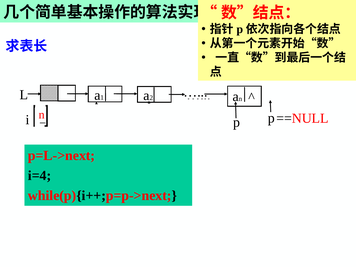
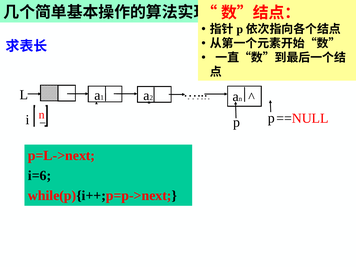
i=4: i=4 -> i=6
